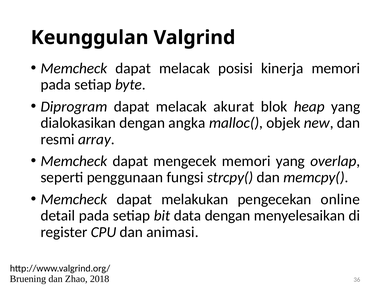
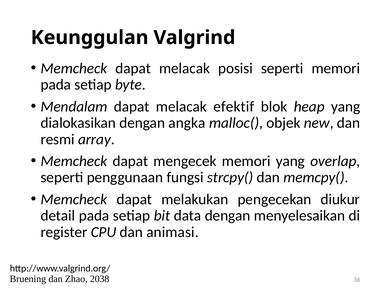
posisi kinerja: kinerja -> seperti
Diprogram: Diprogram -> Mendalam
akurat: akurat -> efektif
online: online -> diukur
2018: 2018 -> 2038
